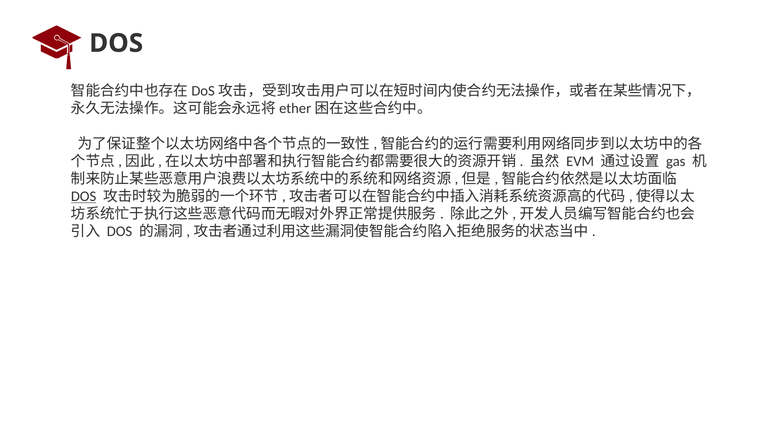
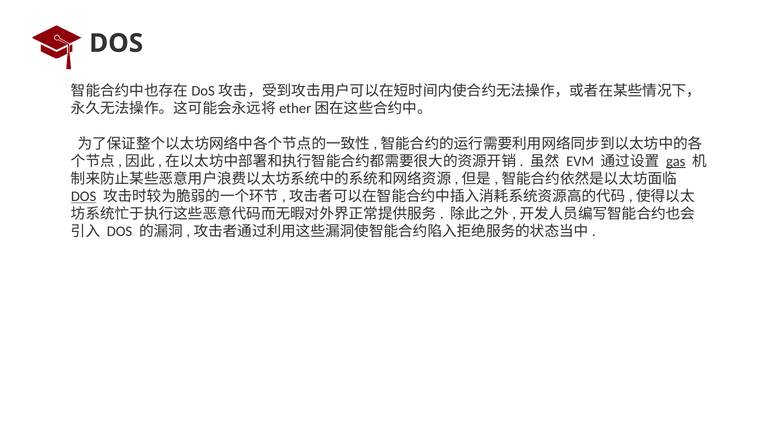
gas underline: none -> present
